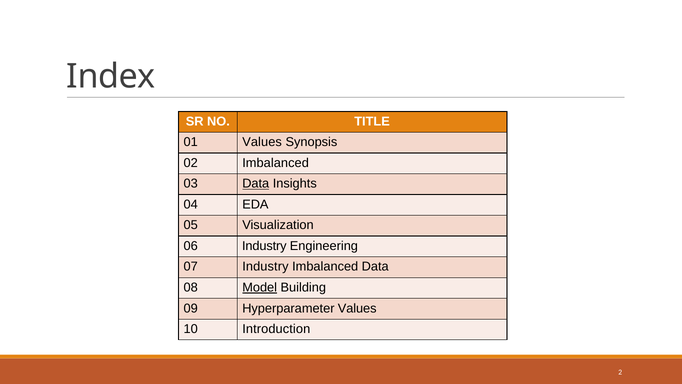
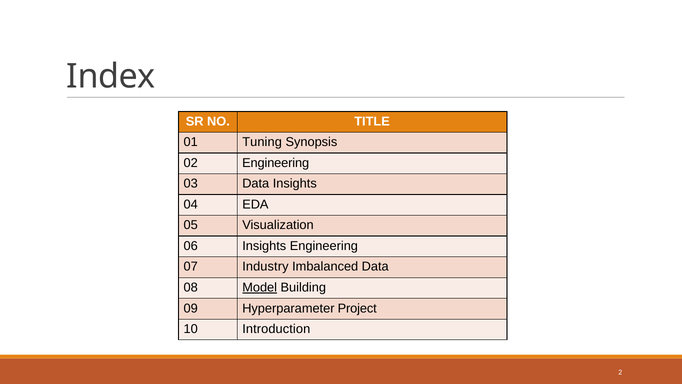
01 Values: Values -> Tuning
02 Imbalanced: Imbalanced -> Engineering
Data at (256, 184) underline: present -> none
06 Industry: Industry -> Insights
Hyperparameter Values: Values -> Project
